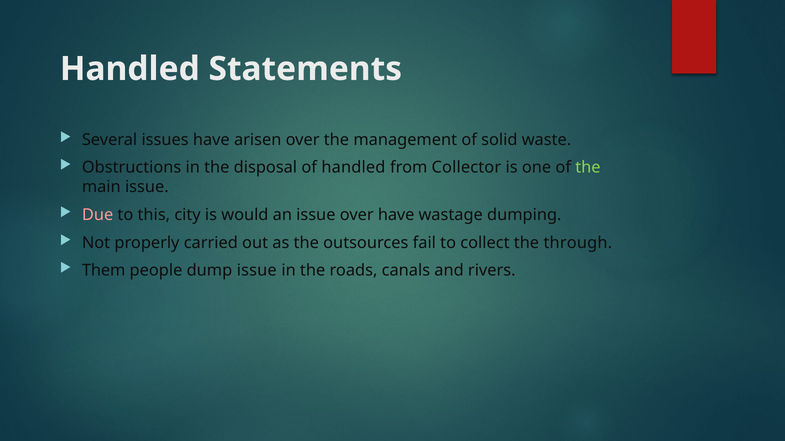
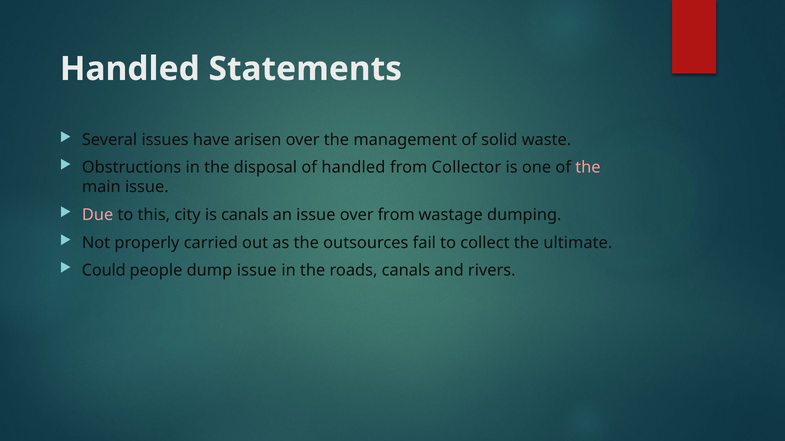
the at (588, 168) colour: light green -> pink
is would: would -> canals
over have: have -> from
through: through -> ultimate
Them: Them -> Could
